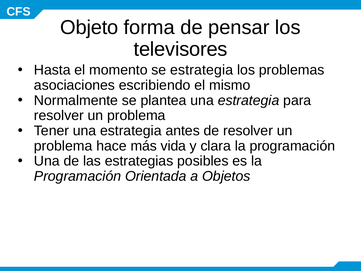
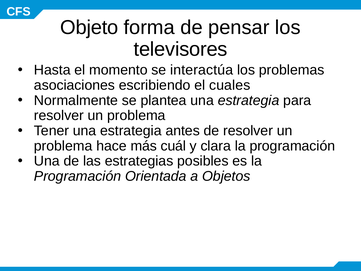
se estrategia: estrategia -> interactúa
mismo: mismo -> cuales
vida: vida -> cuál
